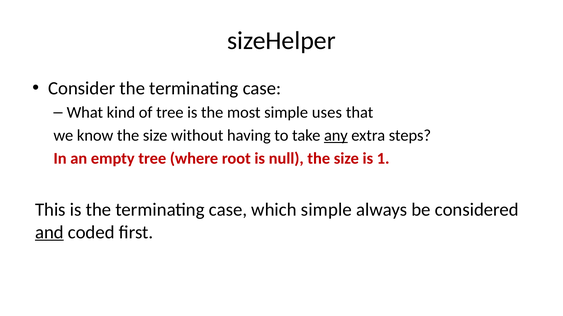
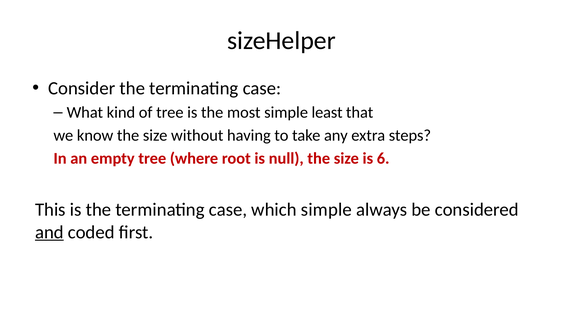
uses: uses -> least
any underline: present -> none
1: 1 -> 6
